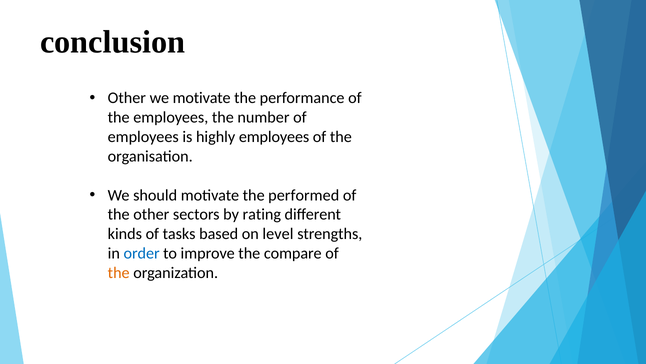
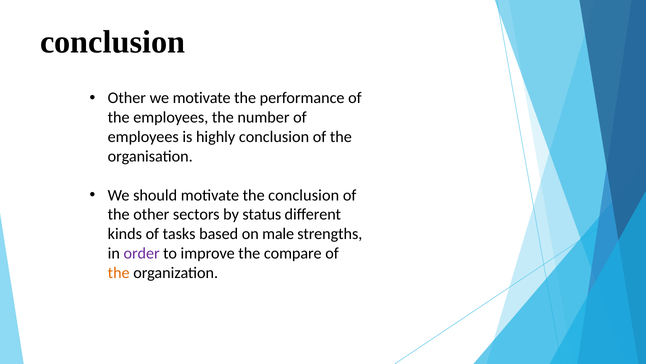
highly employees: employees -> conclusion
the performed: performed -> conclusion
rating: rating -> status
level: level -> male
order colour: blue -> purple
